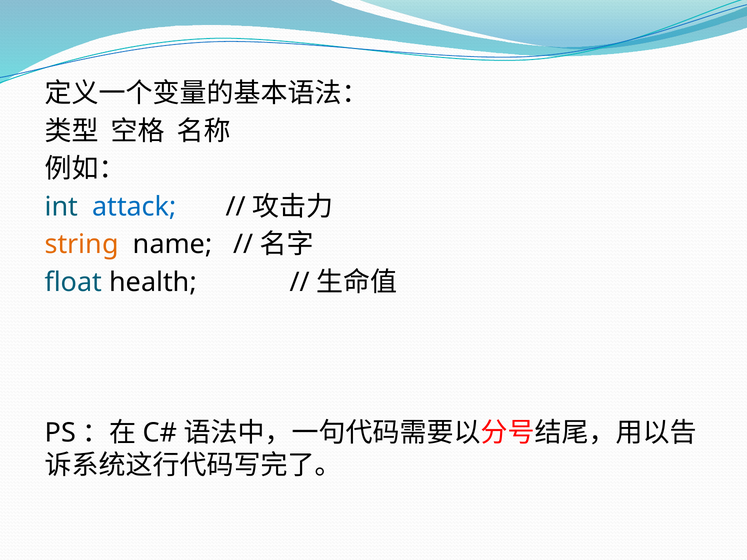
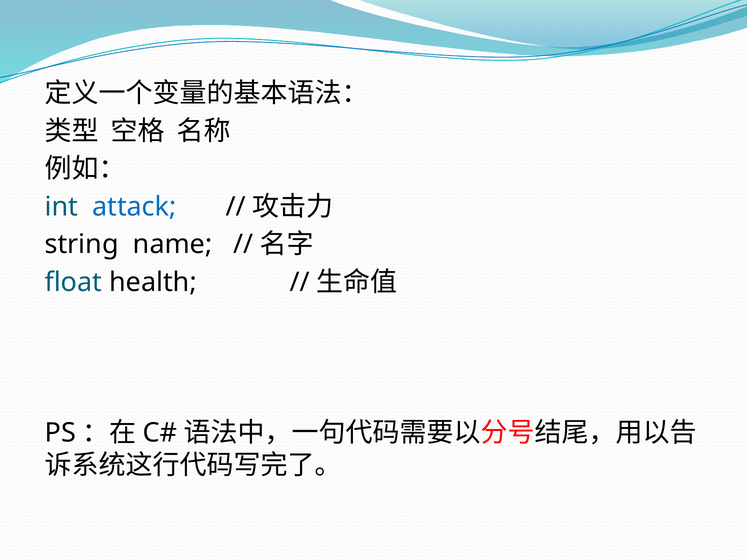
string colour: orange -> black
